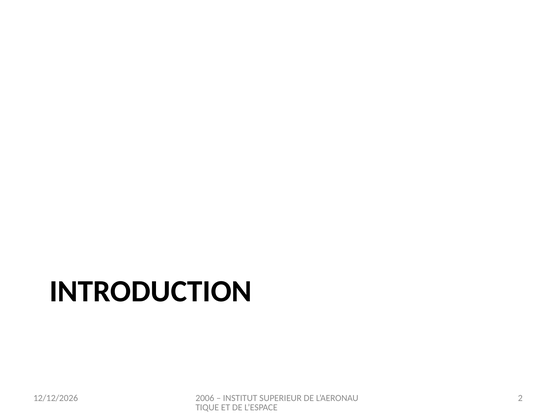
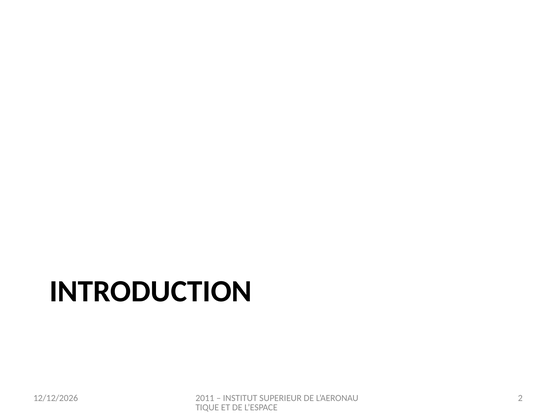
2006: 2006 -> 2011
